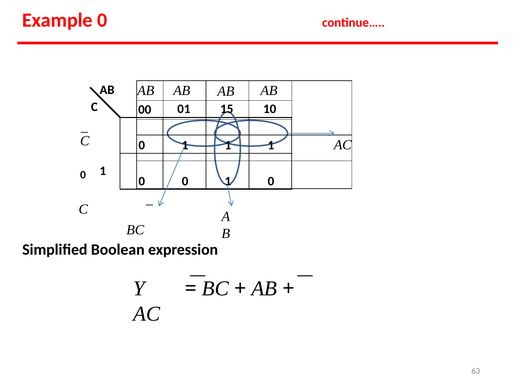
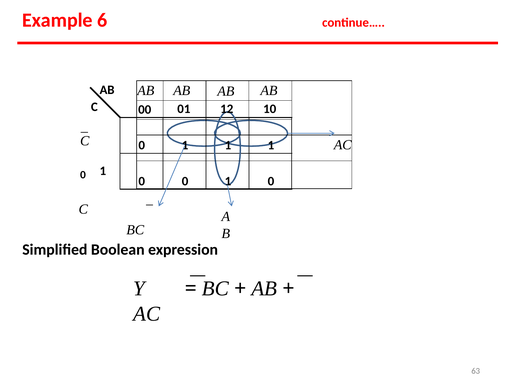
Example 0: 0 -> 6
15: 15 -> 12
